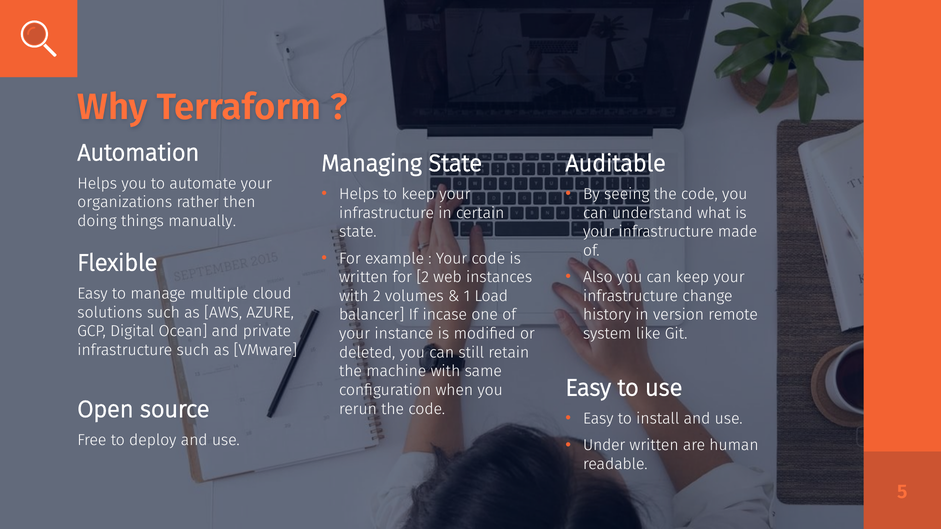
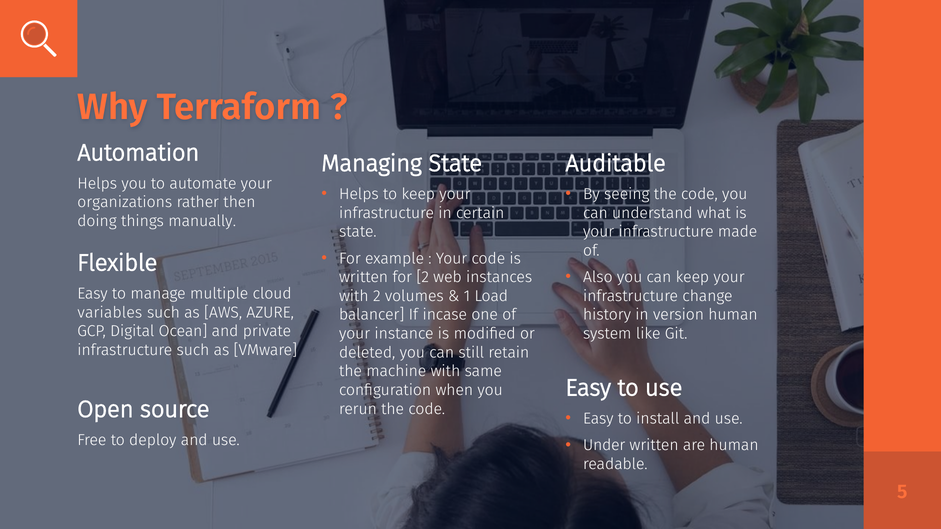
solutions: solutions -> variables
version remote: remote -> human
